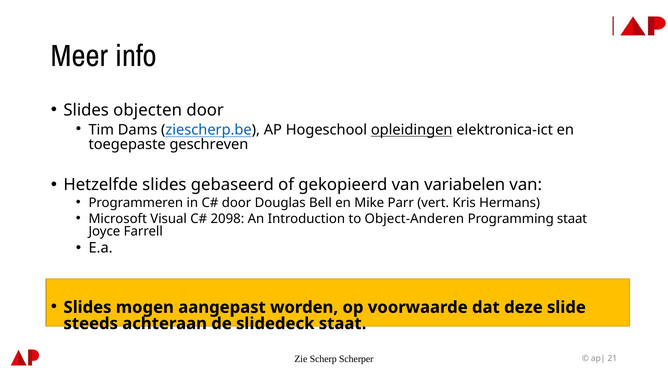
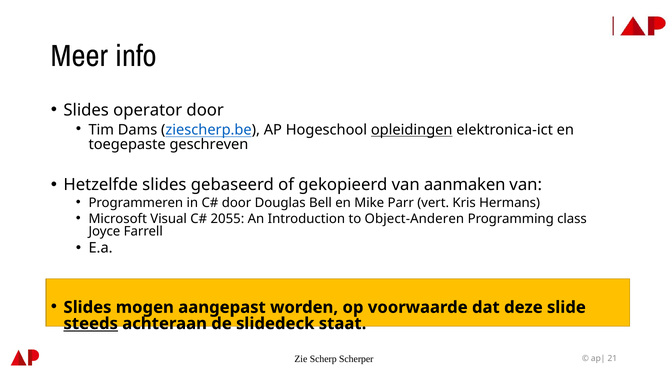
objecten: objecten -> operator
variabelen: variabelen -> aanmaken
2098: 2098 -> 2055
Programming staat: staat -> class
steeds underline: none -> present
